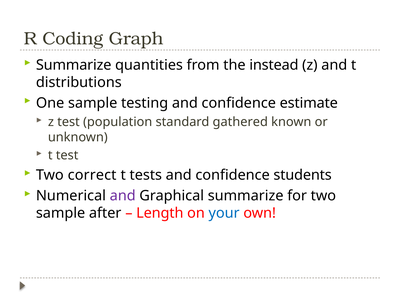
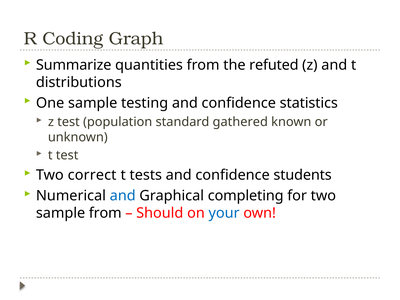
instead: instead -> refuted
estimate: estimate -> statistics
and at (123, 196) colour: purple -> blue
Graphical summarize: summarize -> completing
sample after: after -> from
Length: Length -> Should
